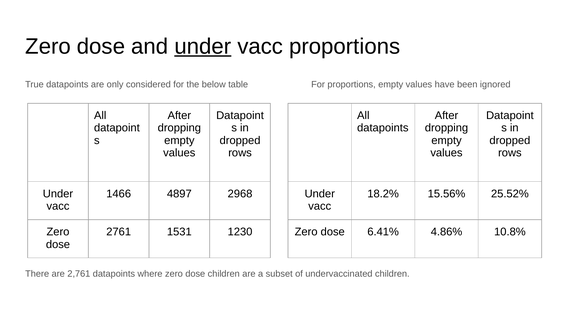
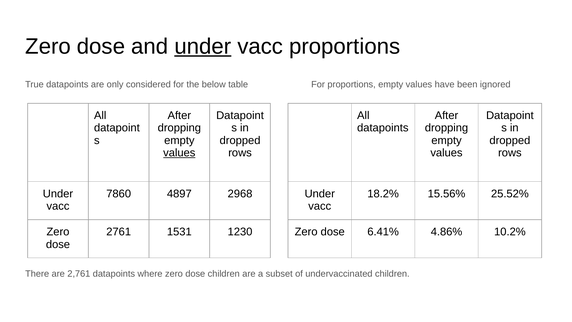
values at (179, 153) underline: none -> present
1466: 1466 -> 7860
10.8%: 10.8% -> 10.2%
